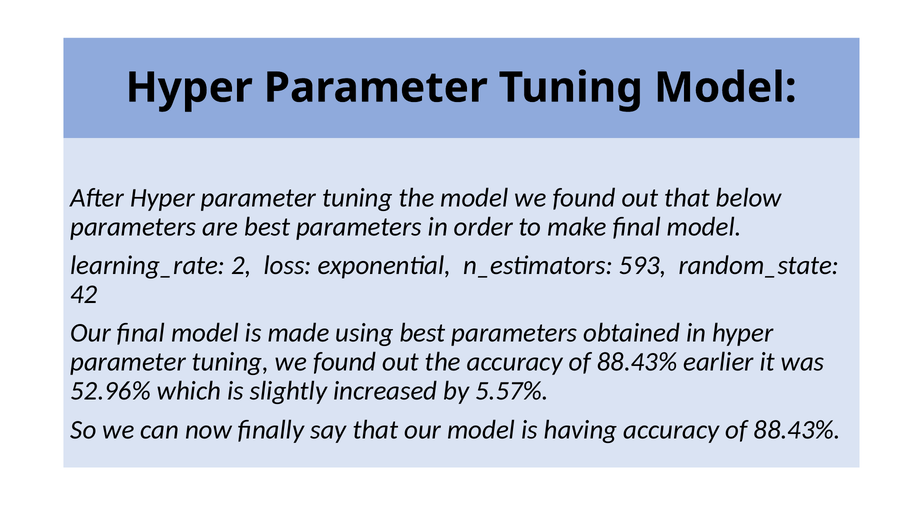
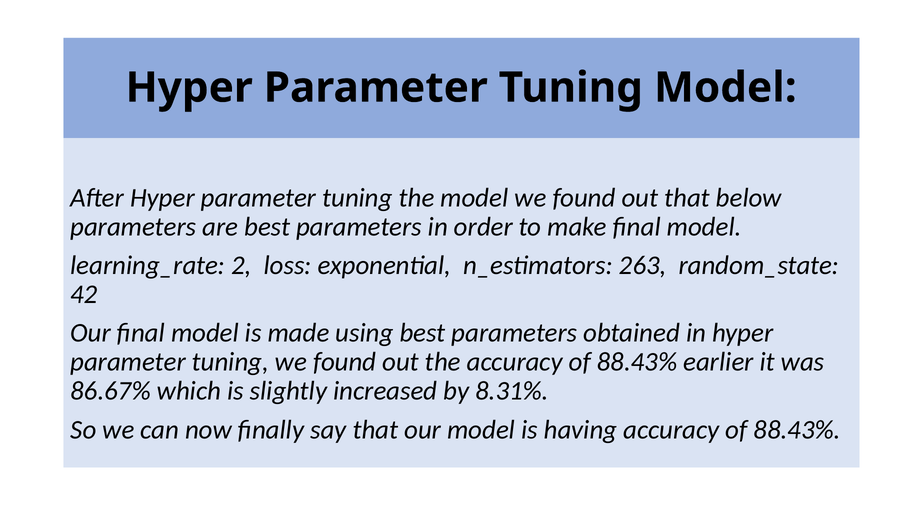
593: 593 -> 263
52.96%: 52.96% -> 86.67%
5.57%: 5.57% -> 8.31%
